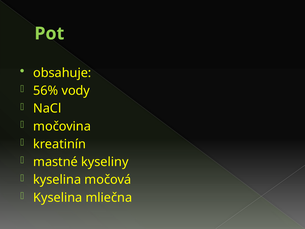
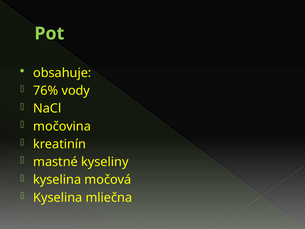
56%: 56% -> 76%
